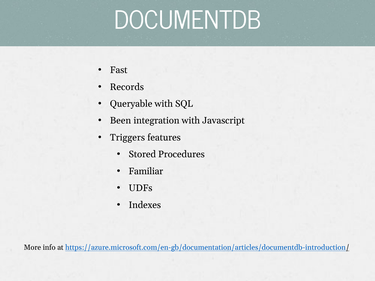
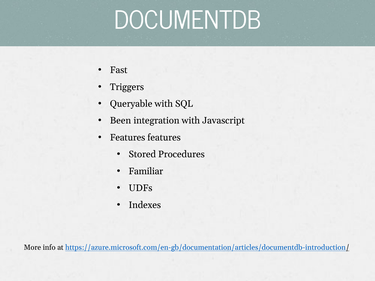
Records: Records -> Triggers
Triggers at (127, 138): Triggers -> Features
